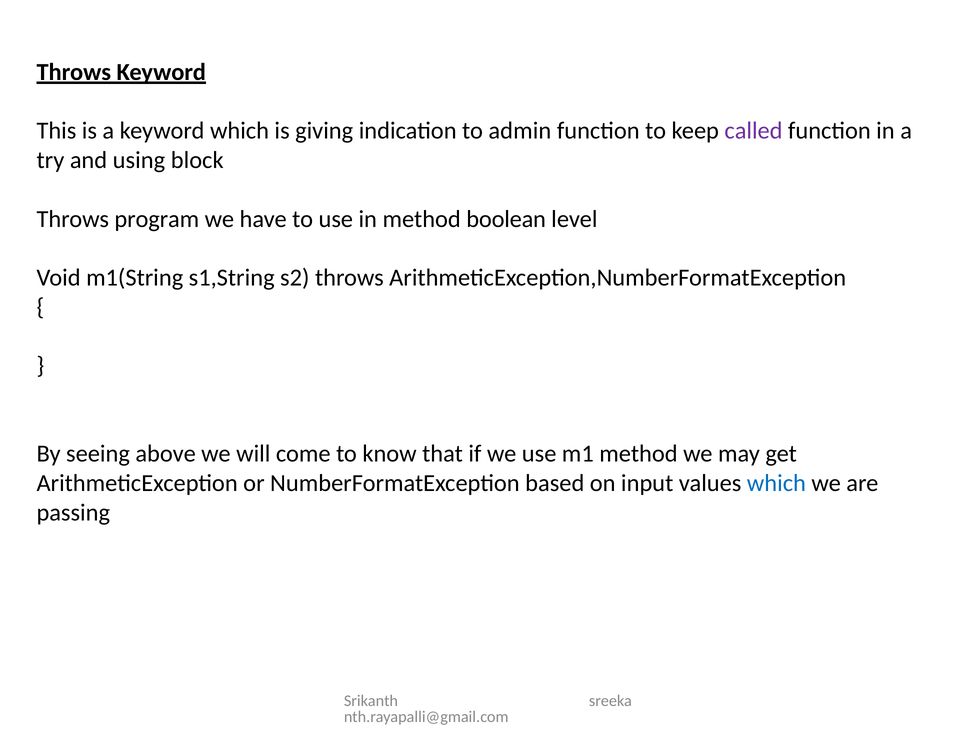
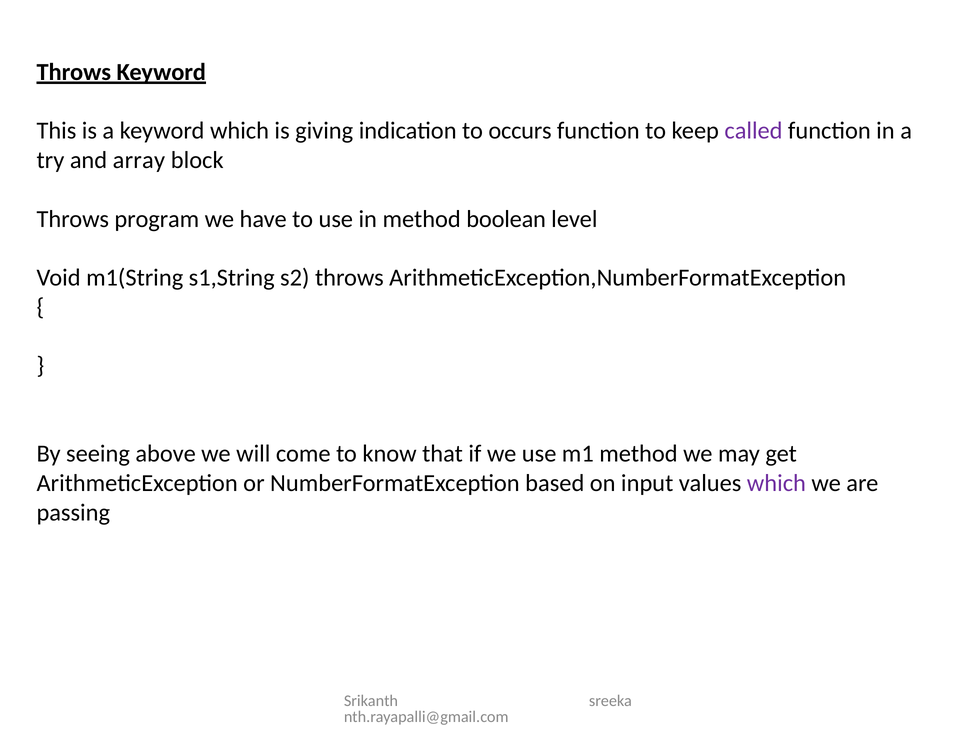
admin: admin -> occurs
using: using -> array
which at (776, 483) colour: blue -> purple
